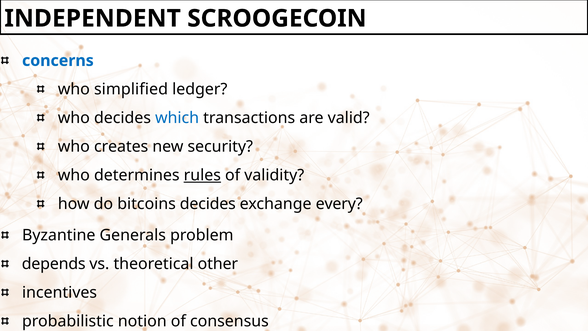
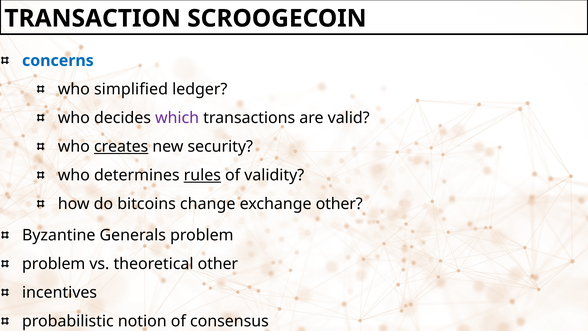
INDEPENDENT: INDEPENDENT -> TRANSACTION
which colour: blue -> purple
creates underline: none -> present
bitcoins decides: decides -> change
exchange every: every -> other
depends at (54, 264): depends -> problem
